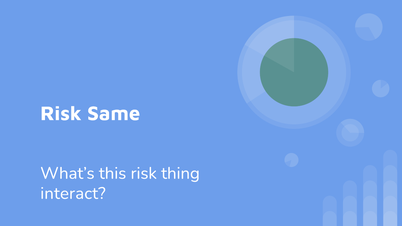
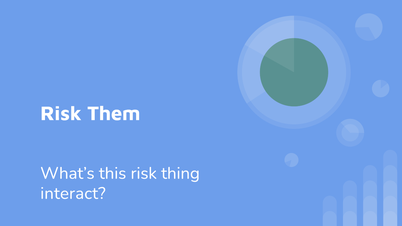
Same: Same -> Them
